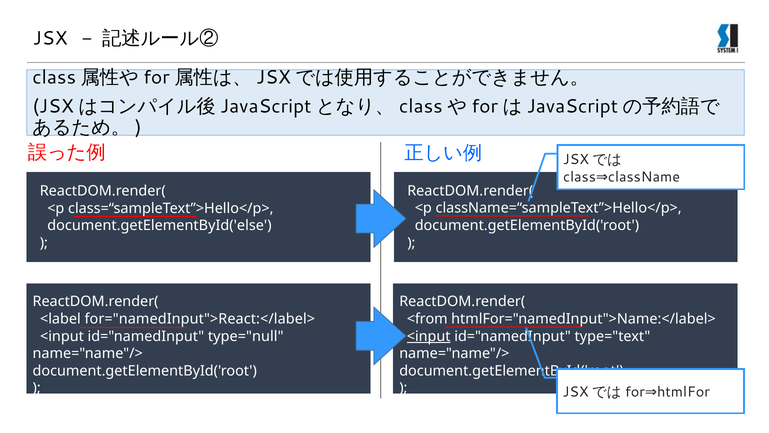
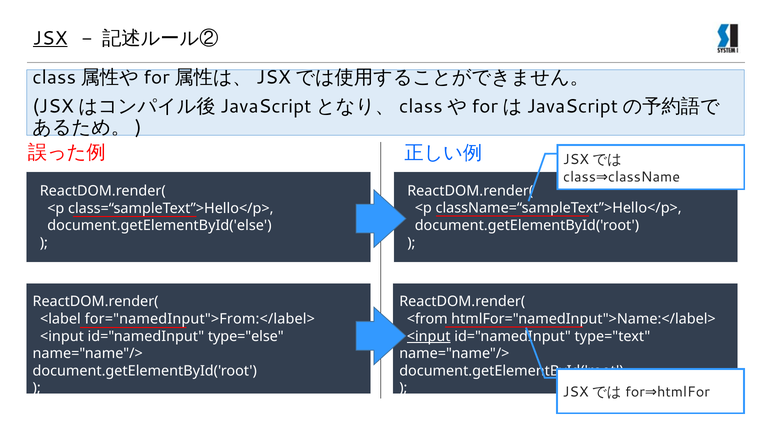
JSX underline: none -> present
for="namedInput">React:</label>: for="namedInput">React:</label> -> for="namedInput">From:</label>
type="null: type="null -> type="else
